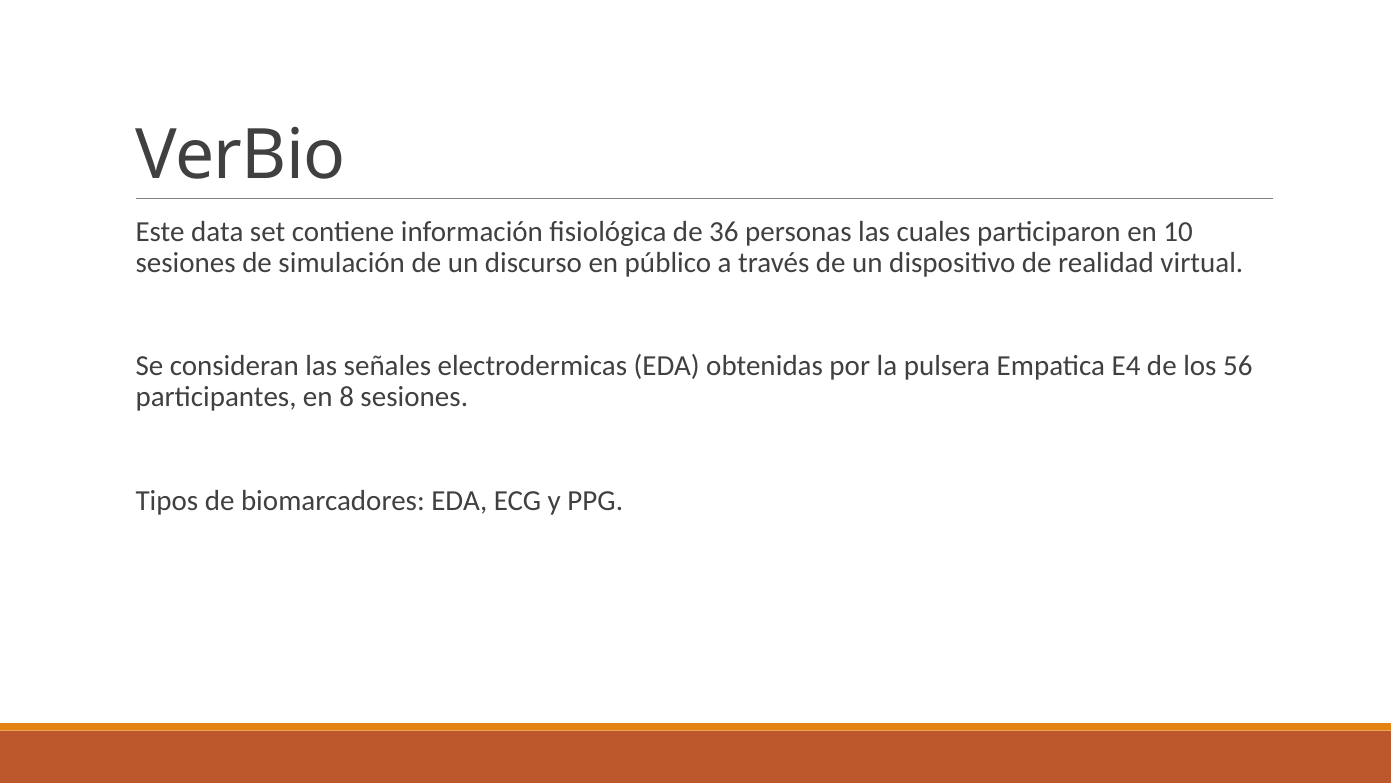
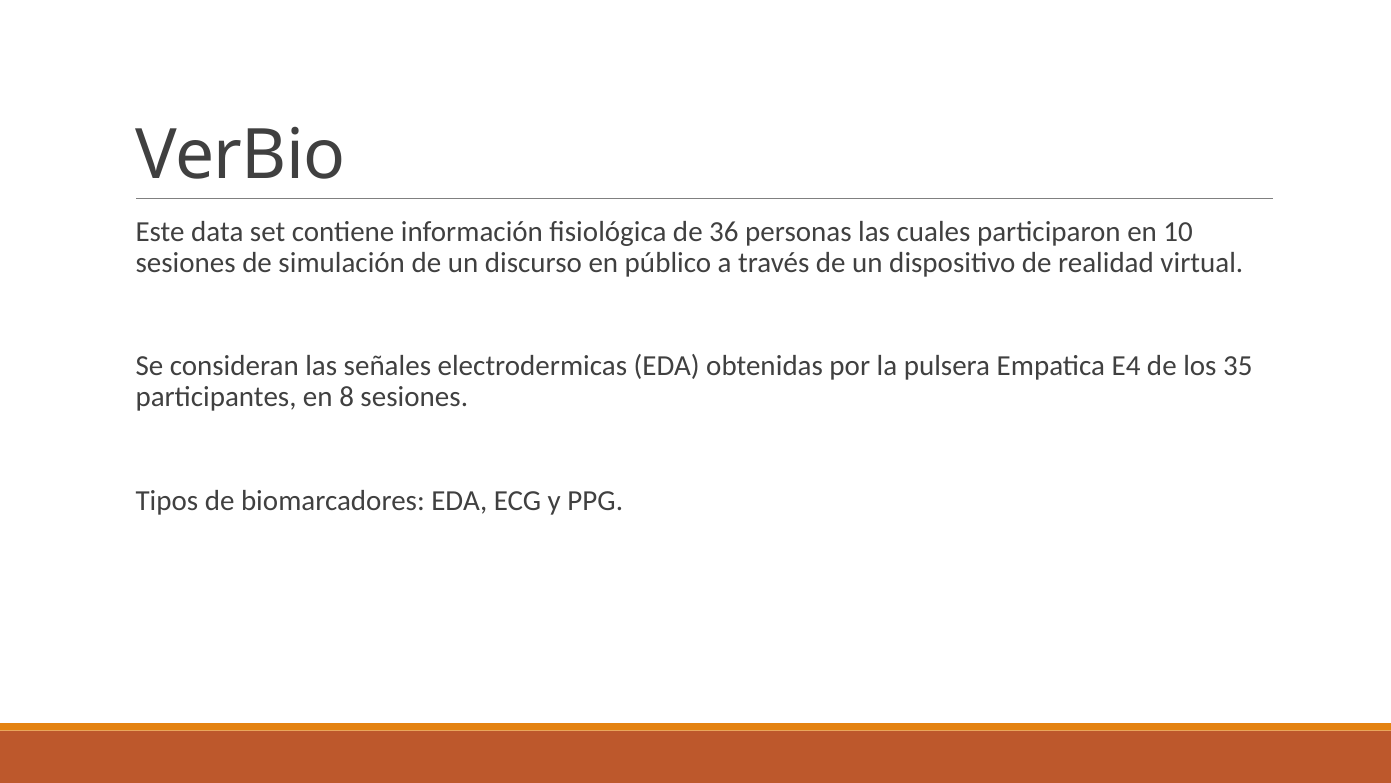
56: 56 -> 35
